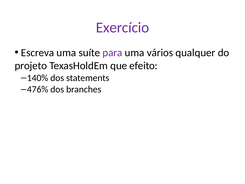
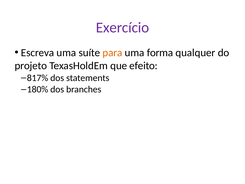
para colour: purple -> orange
vários: vários -> forma
140%: 140% -> 817%
476%: 476% -> 180%
